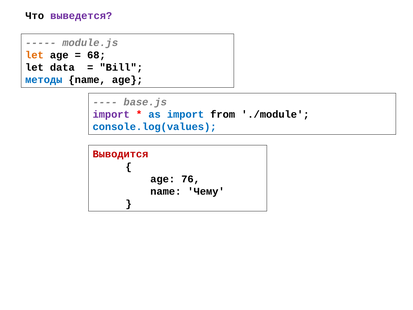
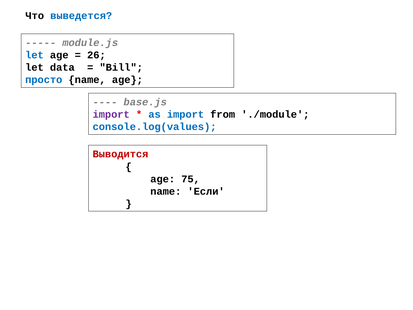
выведется colour: purple -> blue
let at (34, 55) colour: orange -> blue
68: 68 -> 26
методы: методы -> просто
76: 76 -> 75
Чему: Чему -> Если
